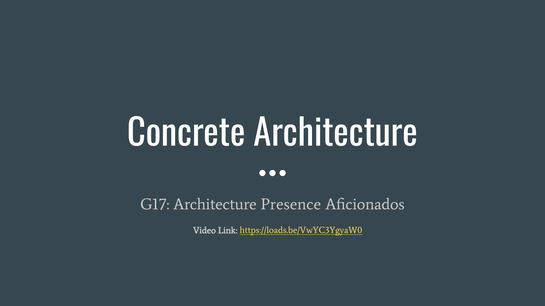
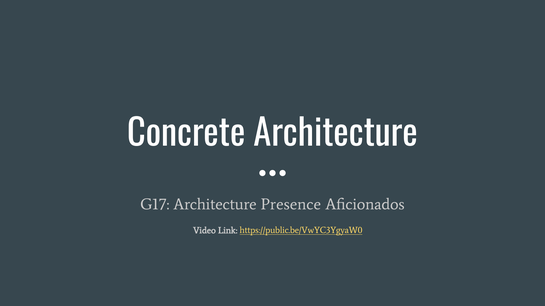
https://loads.be/VwYC3YgyaW0: https://loads.be/VwYC3YgyaW0 -> https://public.be/VwYC3YgyaW0
